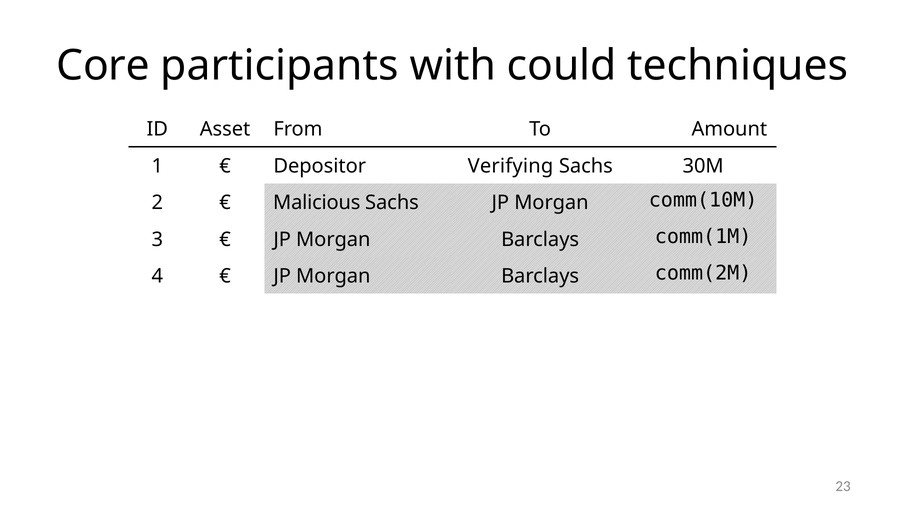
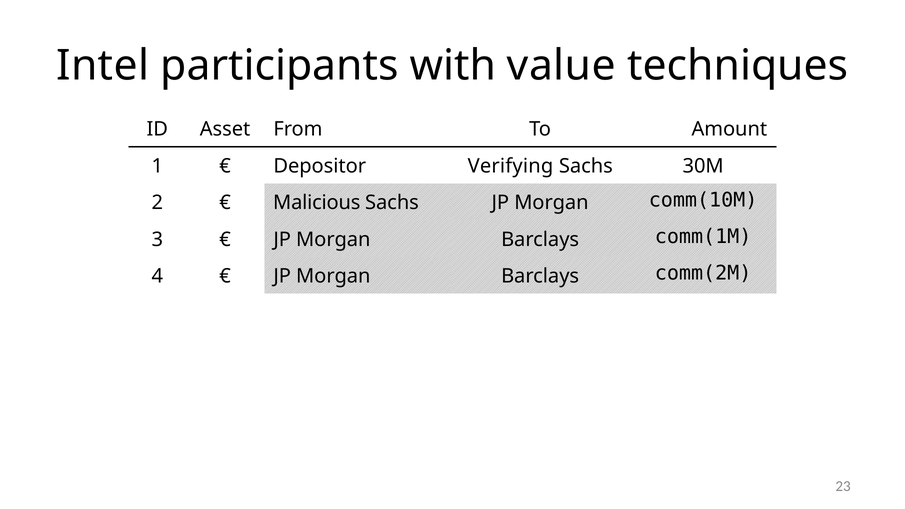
Core: Core -> Intel
could: could -> value
